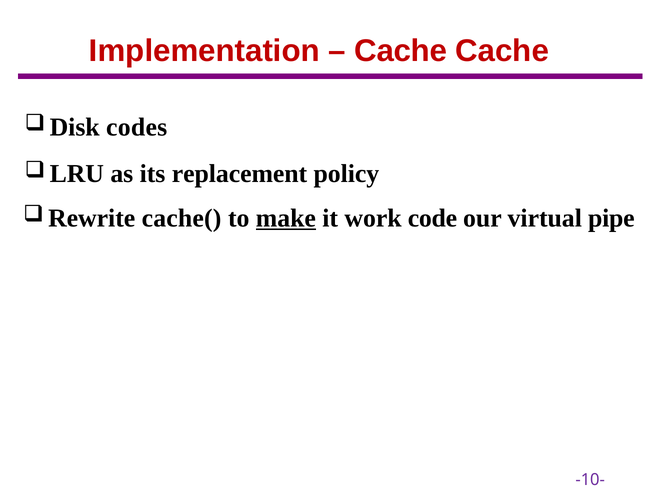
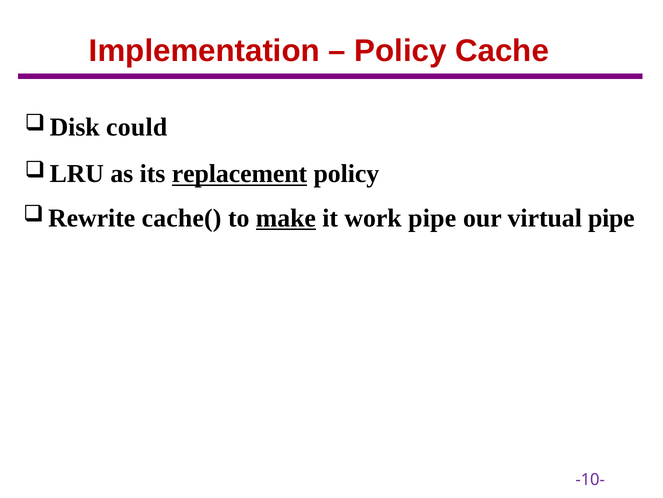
Cache at (401, 51): Cache -> Policy
codes: codes -> could
replacement underline: none -> present
work code: code -> pipe
